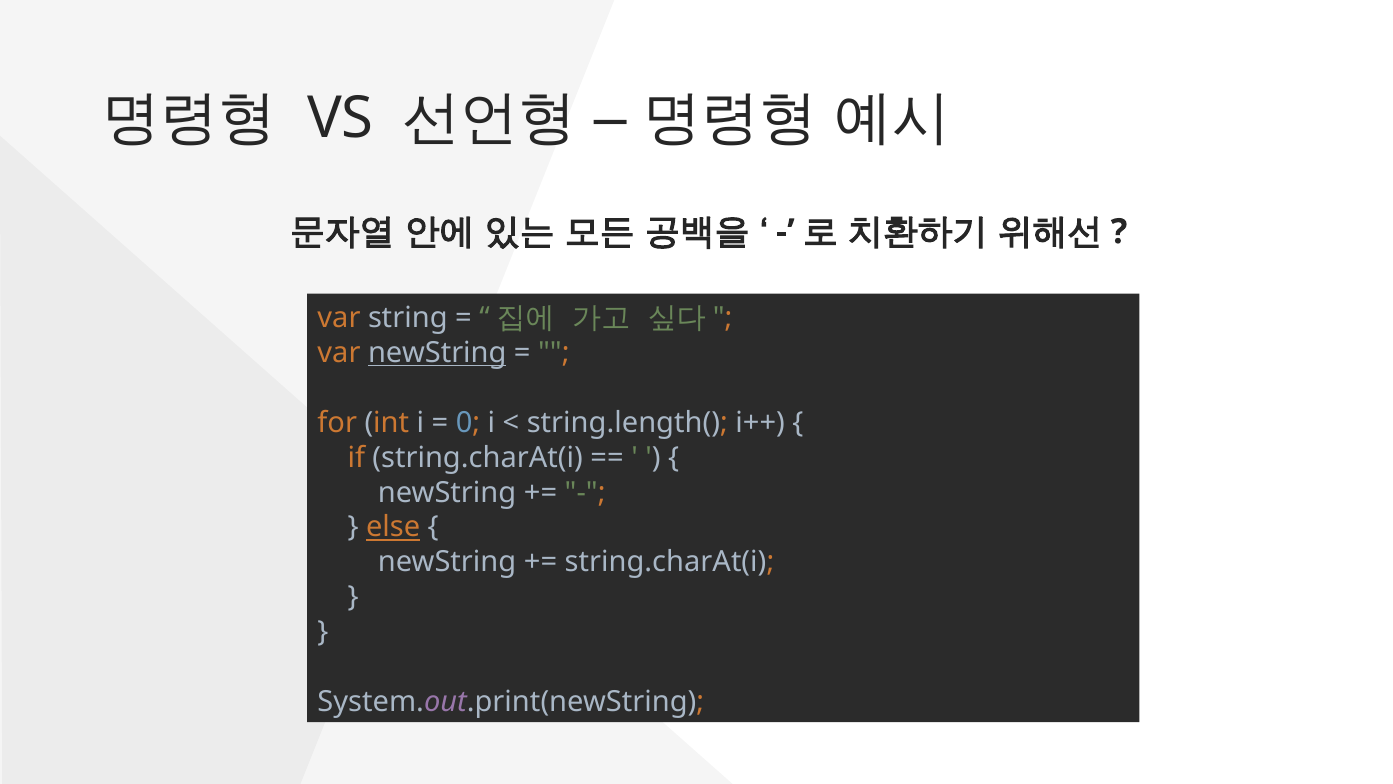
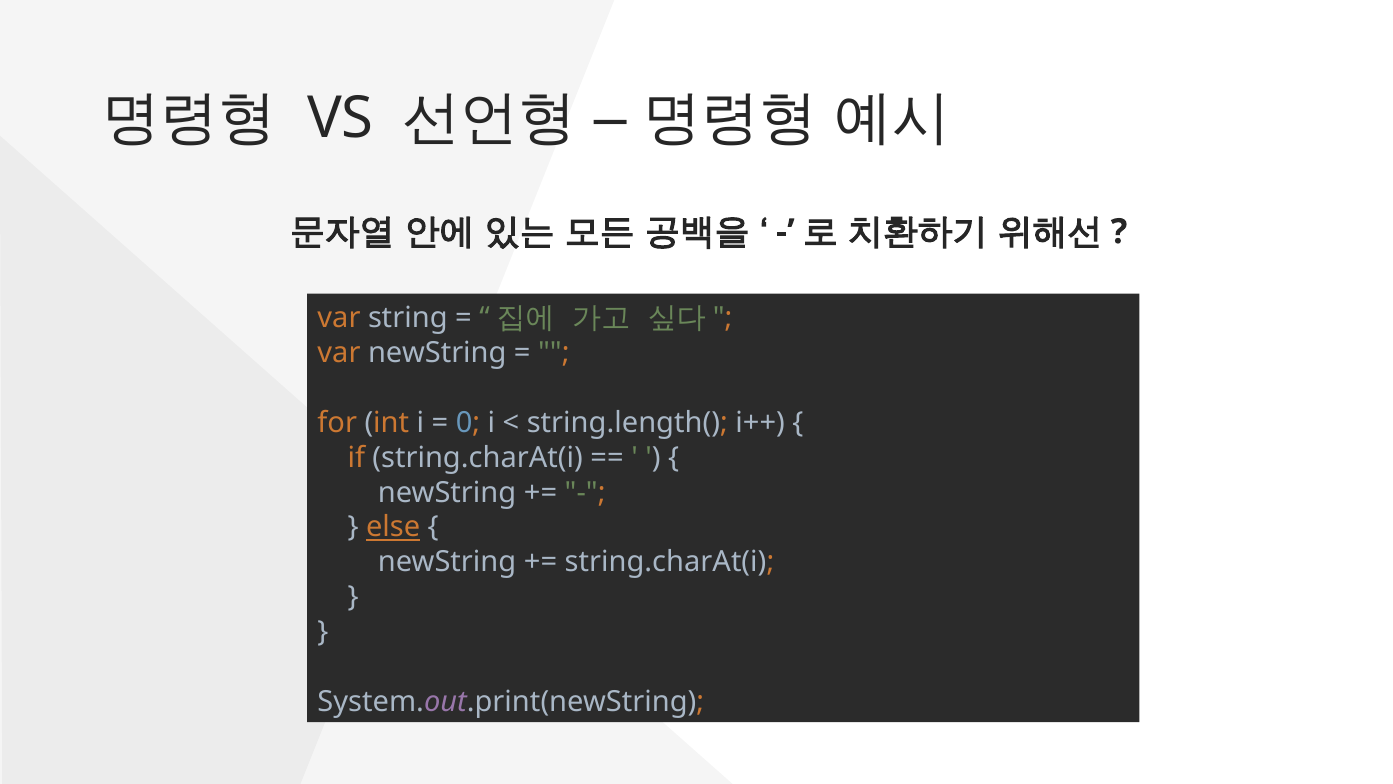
newString at (437, 353) underline: present -> none
